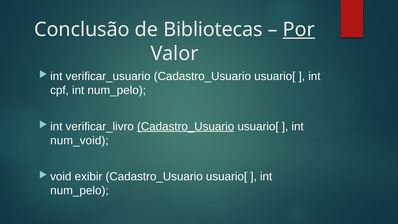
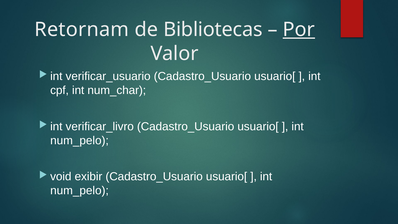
Conclusão: Conclusão -> Retornam
cpf int num_pelo: num_pelo -> num_char
Cadastro_Usuario at (186, 126) underline: present -> none
num_void at (79, 140): num_void -> num_pelo
